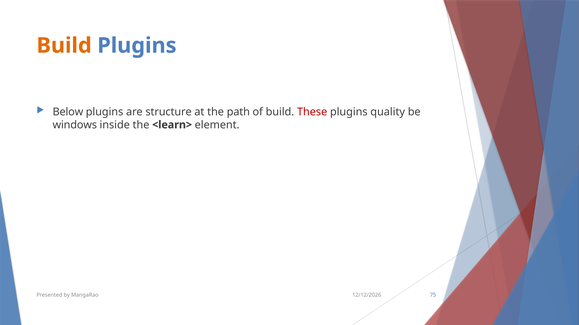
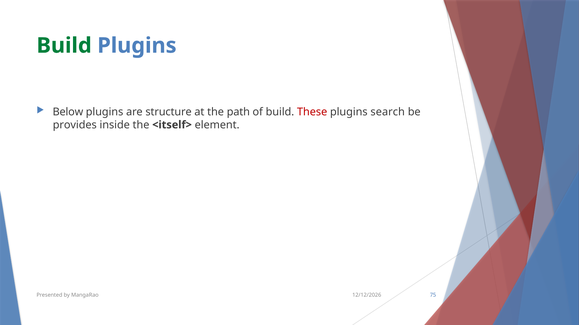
Build at (64, 46) colour: orange -> green
quality: quality -> search
windows: windows -> provides
<learn>: <learn> -> <itself>
